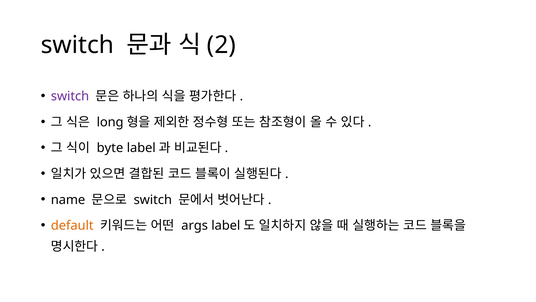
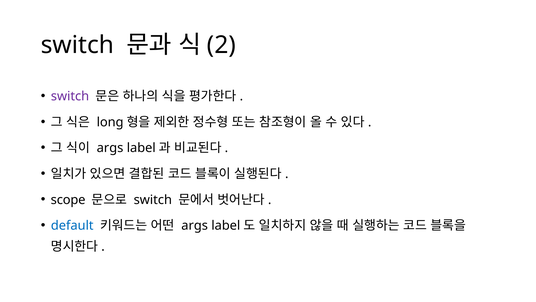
byte at (110, 148): byte -> args
name: name -> scope
default colour: orange -> blue
